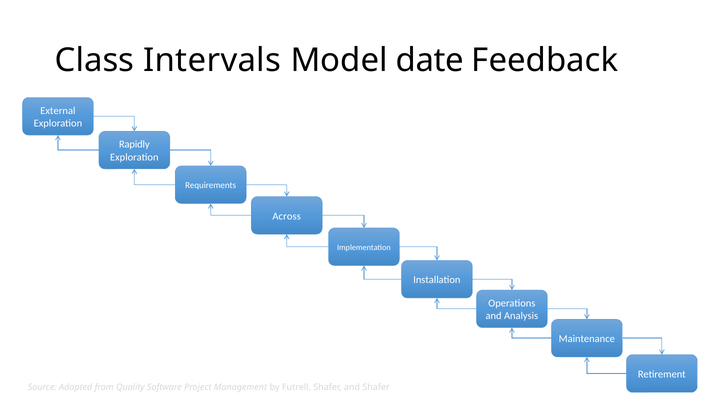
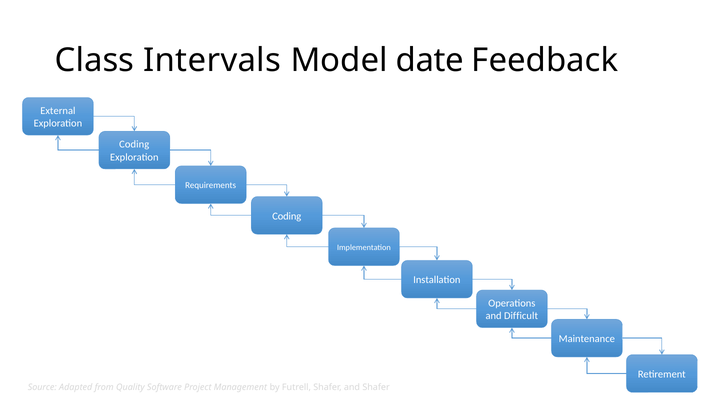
Rapidly at (134, 145): Rapidly -> Coding
Across at (287, 216): Across -> Coding
Analysis: Analysis -> Difficult
